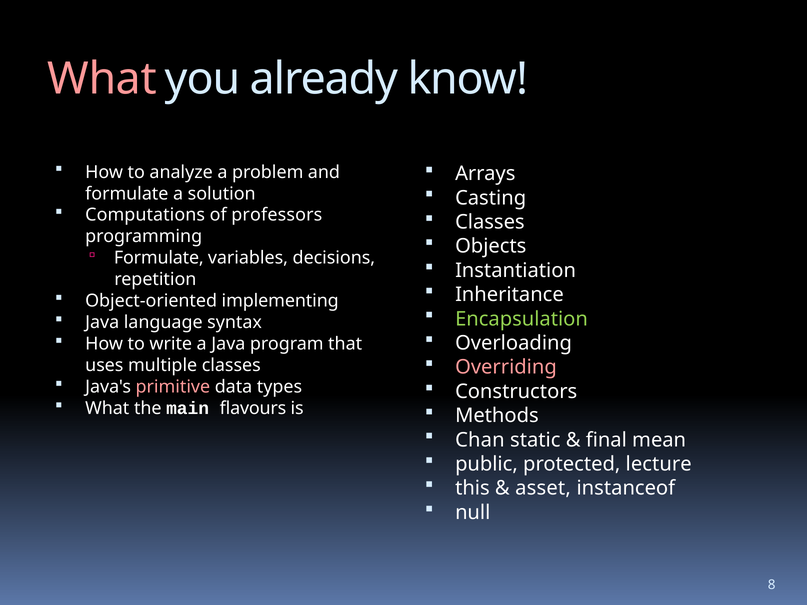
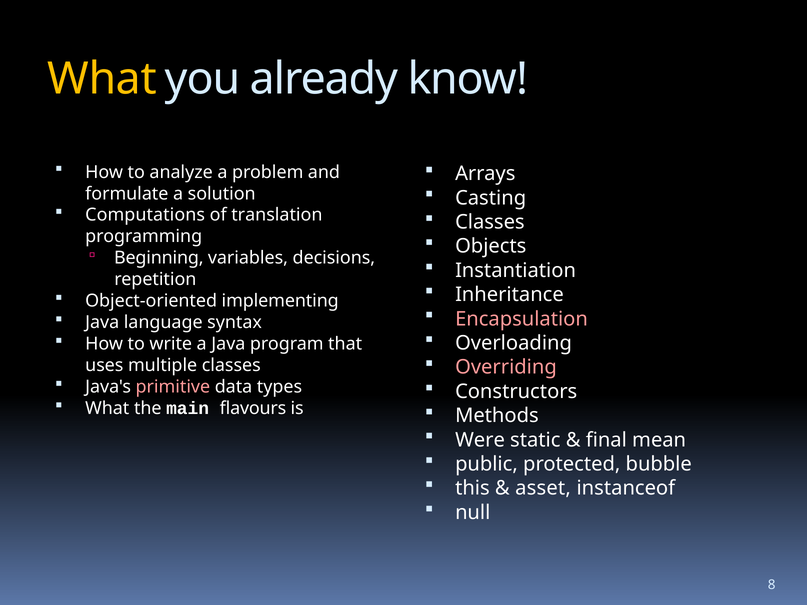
What at (102, 79) colour: pink -> yellow
professors: professors -> translation
Formulate at (159, 258): Formulate -> Beginning
Encapsulation colour: light green -> pink
Chan: Chan -> Were
lecture: lecture -> bubble
